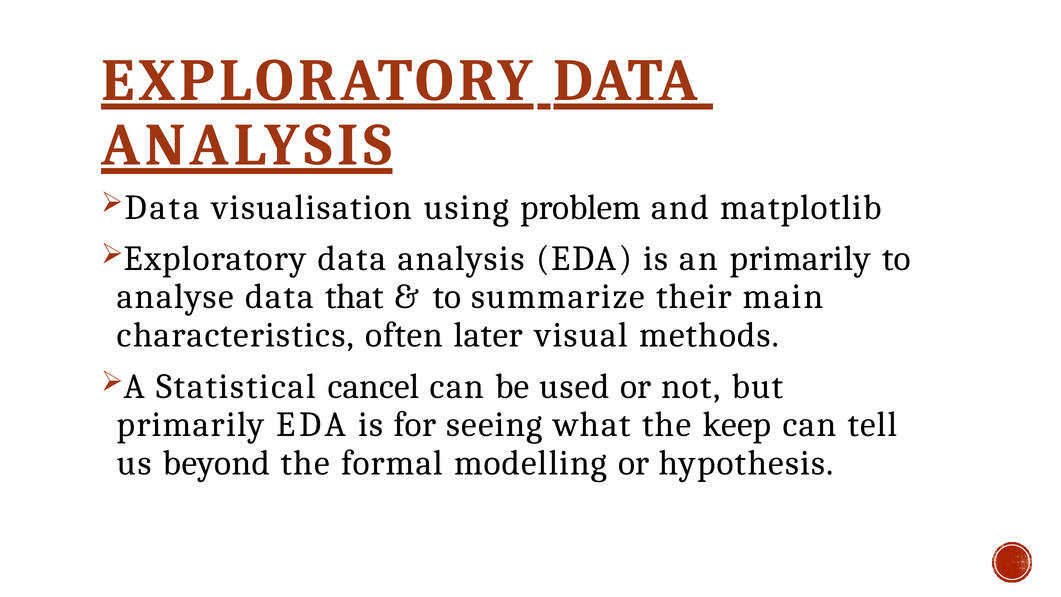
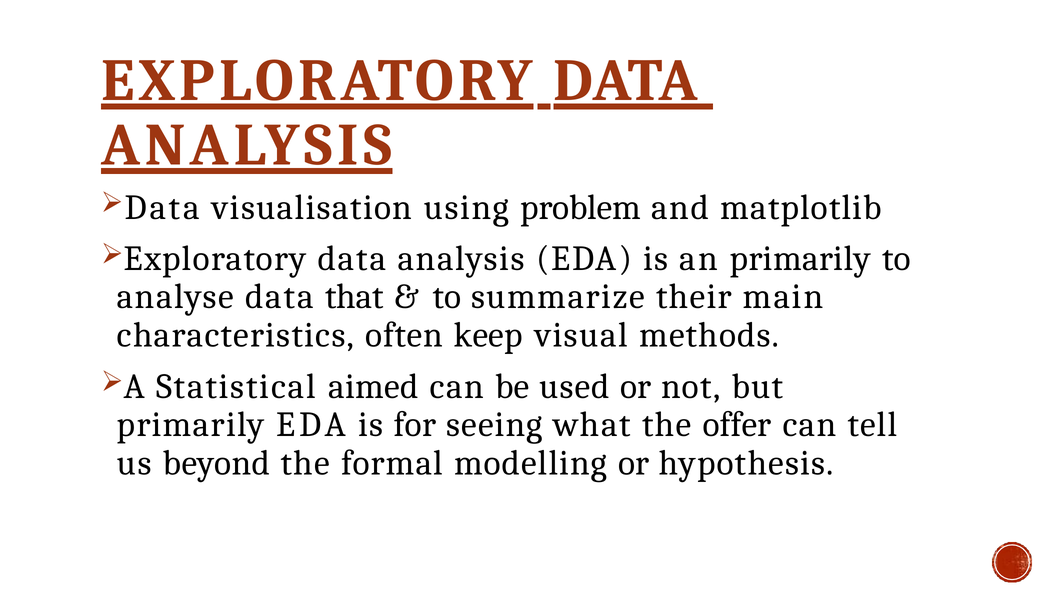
later: later -> keep
cancel: cancel -> aimed
keep: keep -> offer
